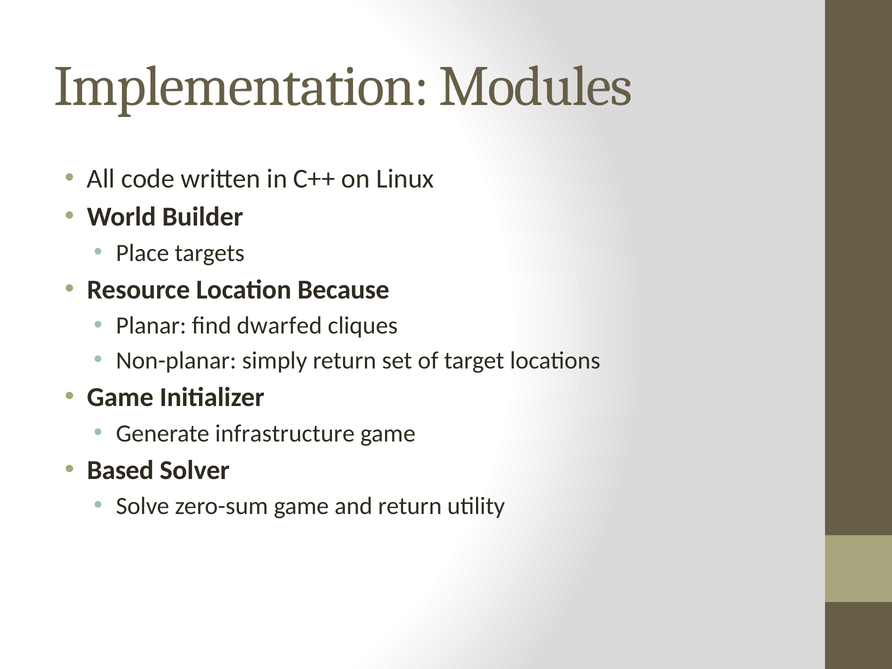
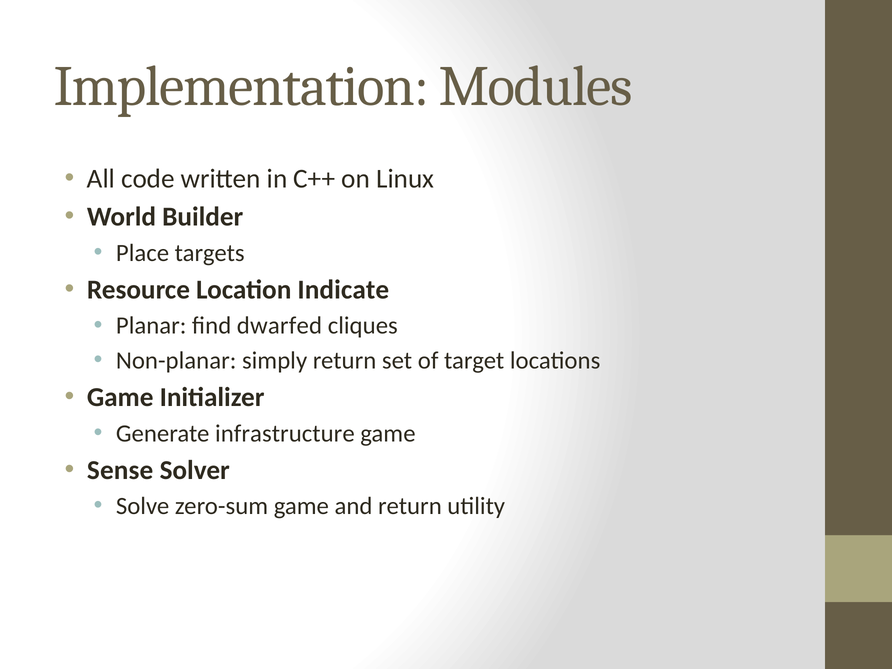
Because: Because -> Indicate
Based: Based -> Sense
